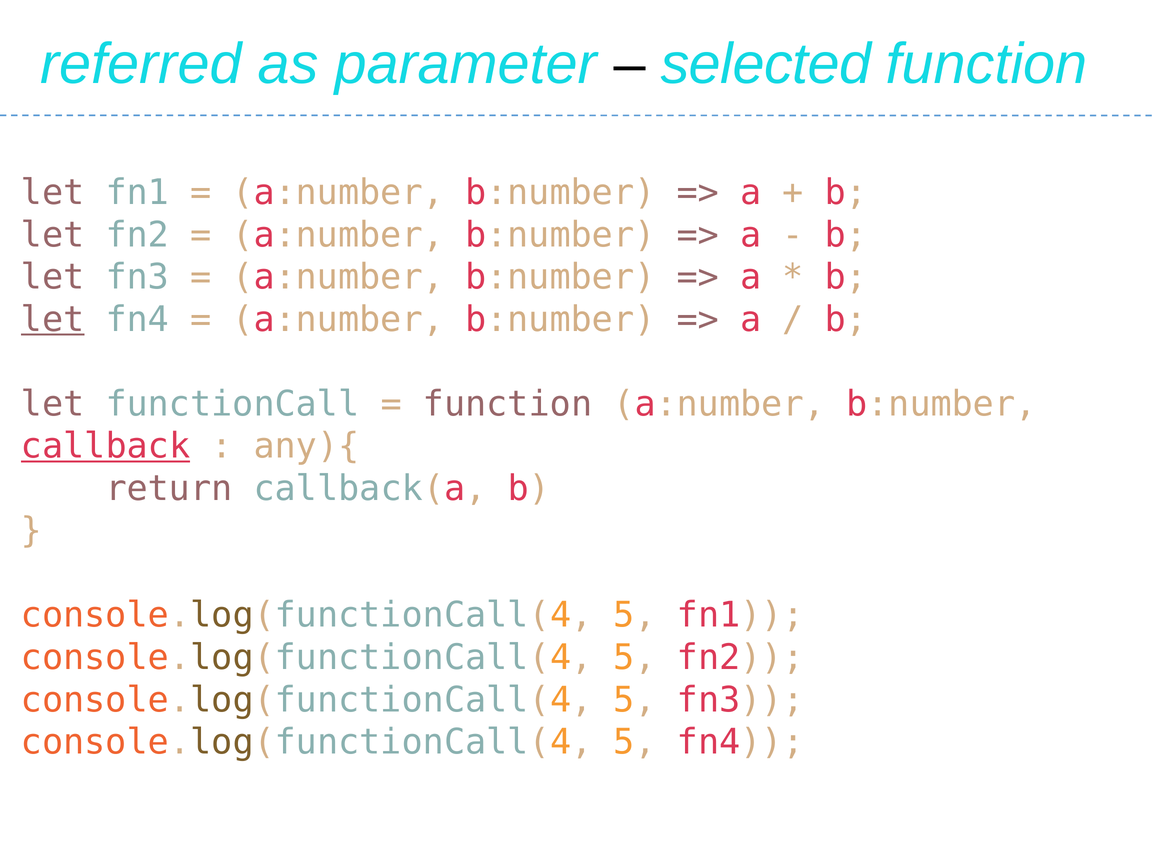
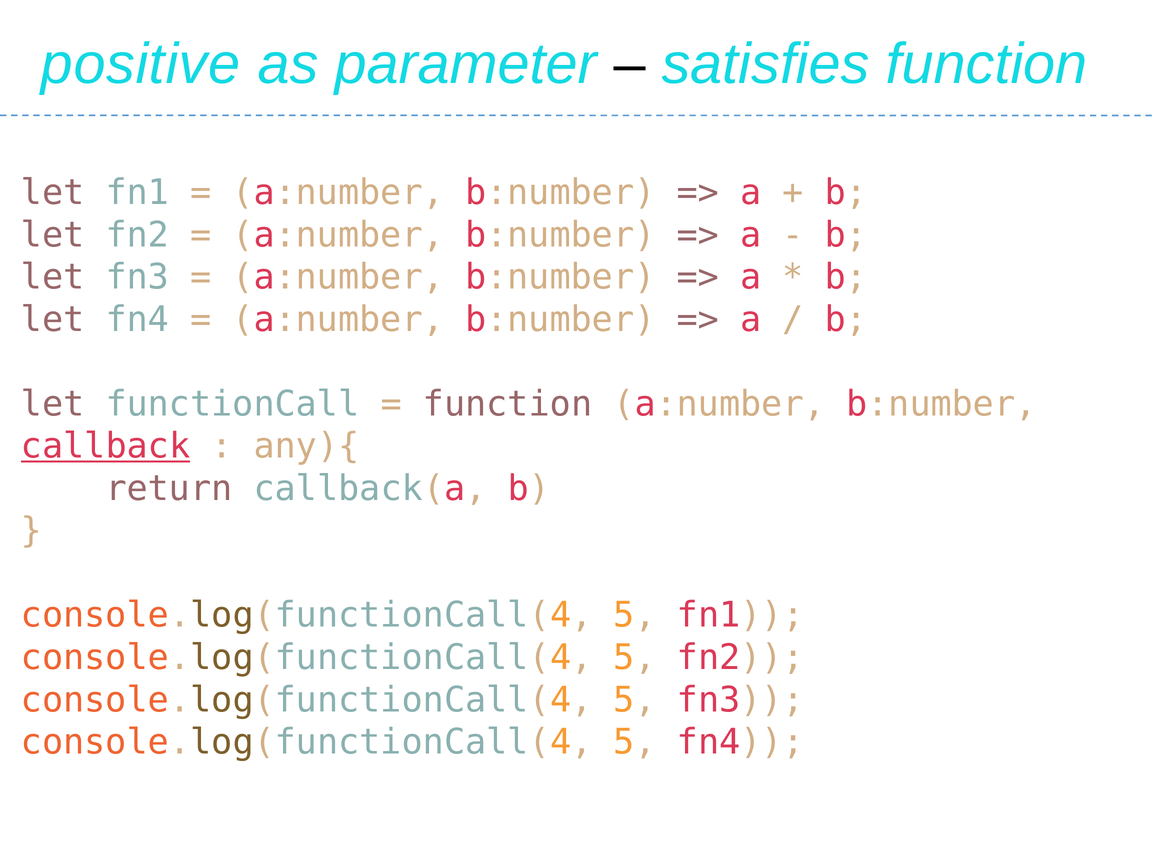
referred: referred -> positive
selected: selected -> satisfies
let at (53, 319) underline: present -> none
